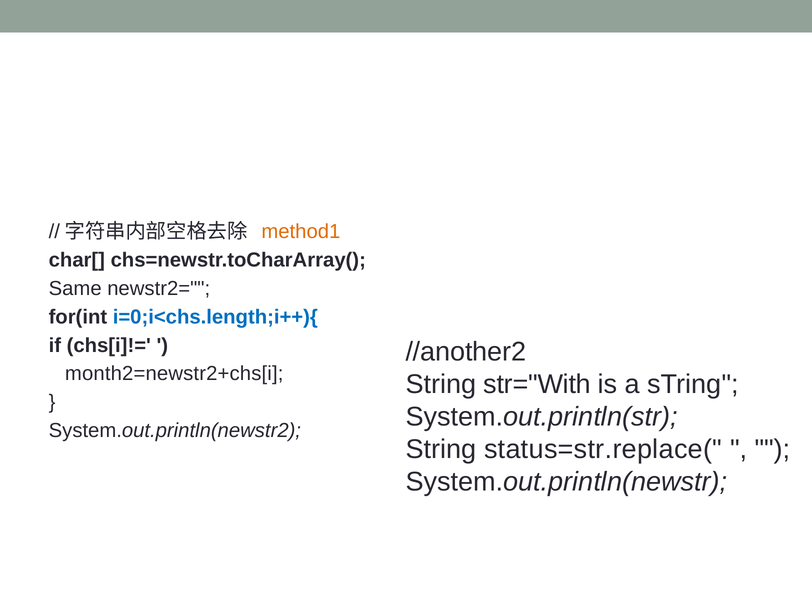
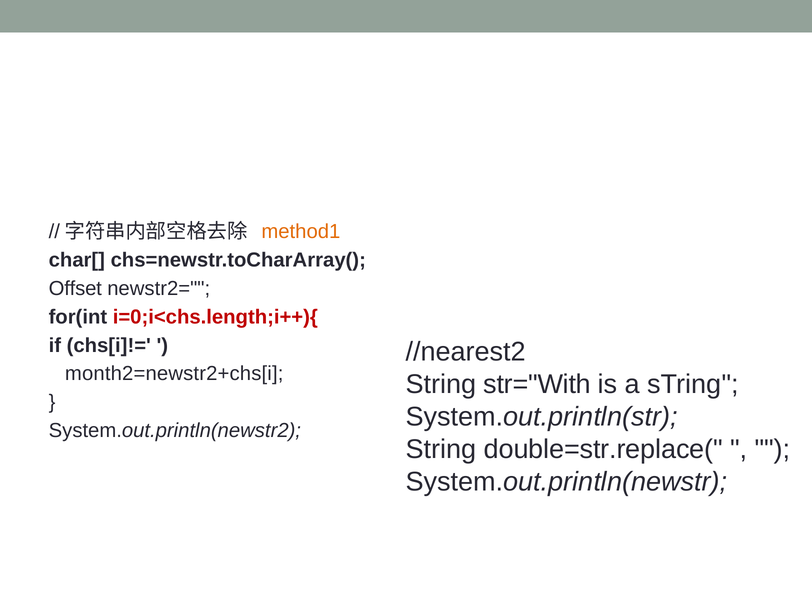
Same: Same -> Offset
i=0;i<chs.length;i++){ colour: blue -> red
//another2: //another2 -> //nearest2
status=str.replace(: status=str.replace( -> double=str.replace(
